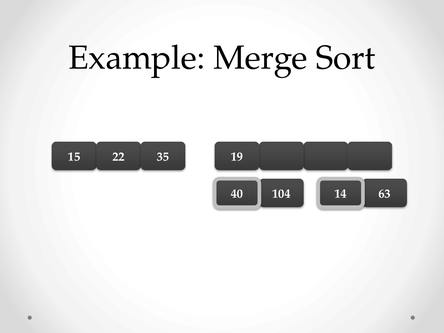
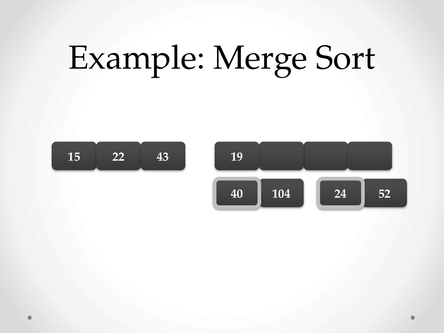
35: 35 -> 43
14: 14 -> 24
63: 63 -> 52
